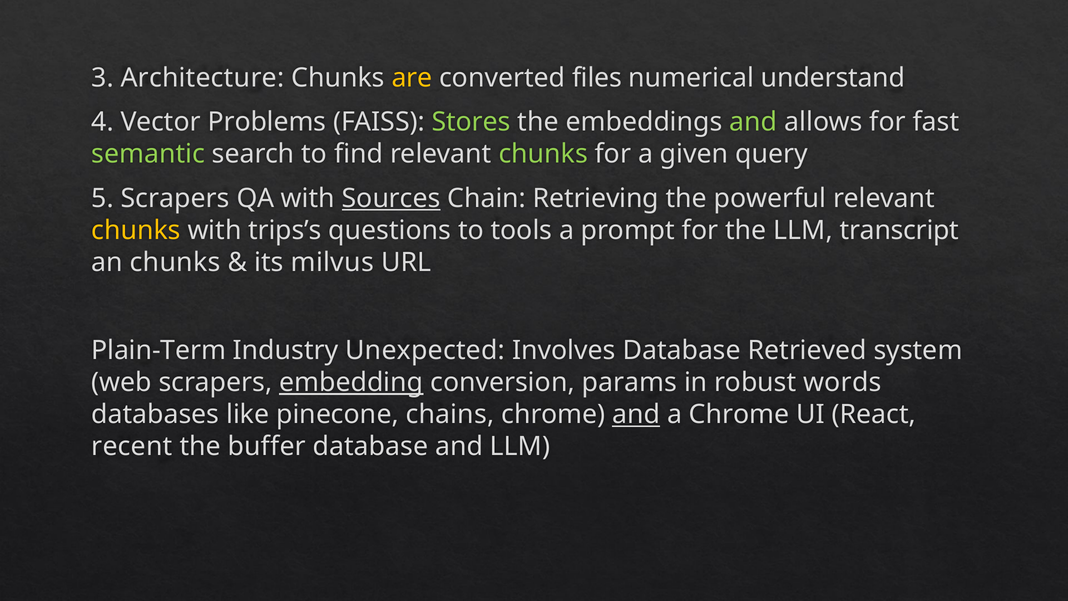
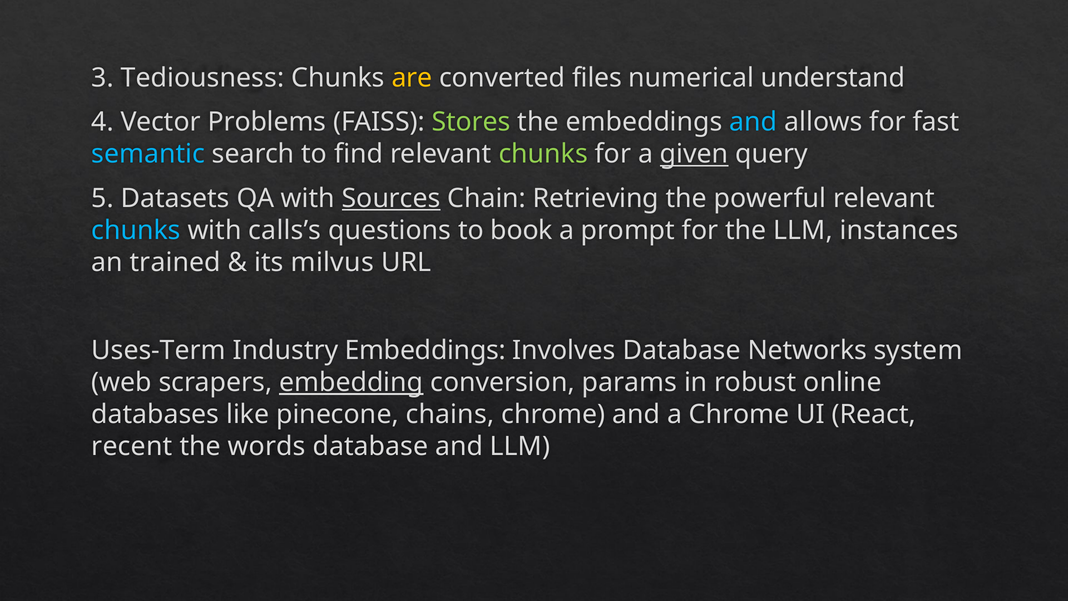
Architecture: Architecture -> Tediousness
and at (753, 122) colour: light green -> light blue
semantic colour: light green -> light blue
given underline: none -> present
5 Scrapers: Scrapers -> Datasets
chunks at (136, 230) colour: yellow -> light blue
trips’s: trips’s -> calls’s
tools: tools -> book
transcript: transcript -> instances
an chunks: chunks -> trained
Plain-Term: Plain-Term -> Uses-Term
Industry Unexpected: Unexpected -> Embeddings
Retrieved: Retrieved -> Networks
words: words -> online
and at (636, 414) underline: present -> none
buffer: buffer -> words
